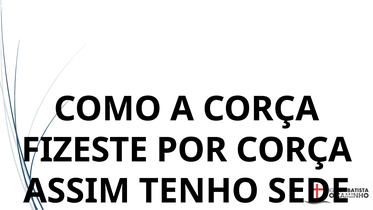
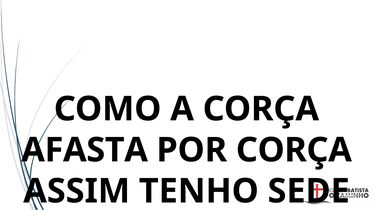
FIZESTE: FIZESTE -> AFASTA
